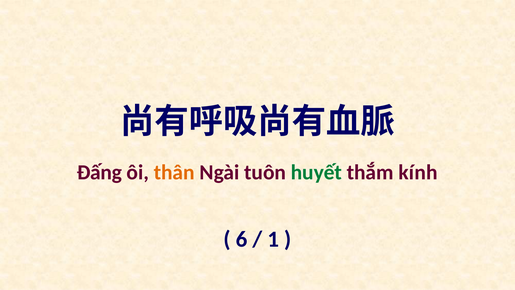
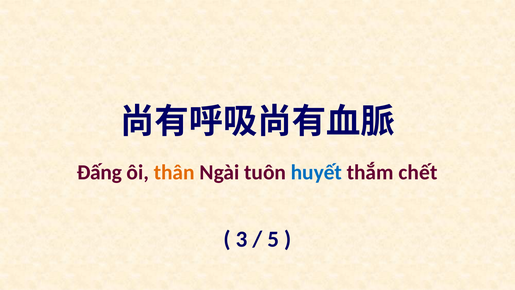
huyết colour: green -> blue
kính: kính -> chết
6: 6 -> 3
1: 1 -> 5
